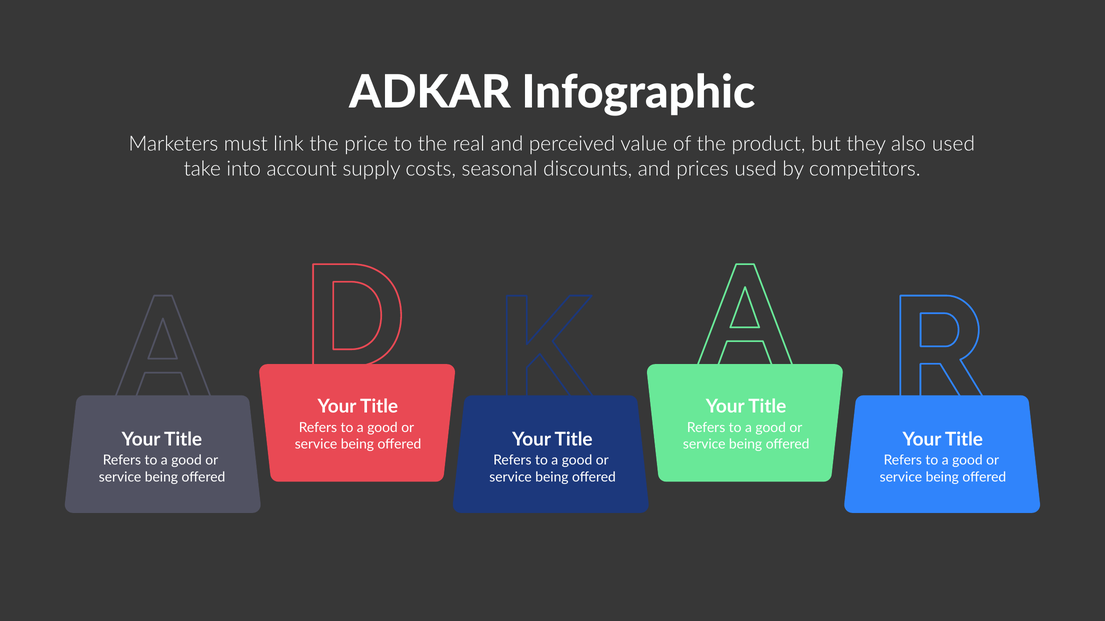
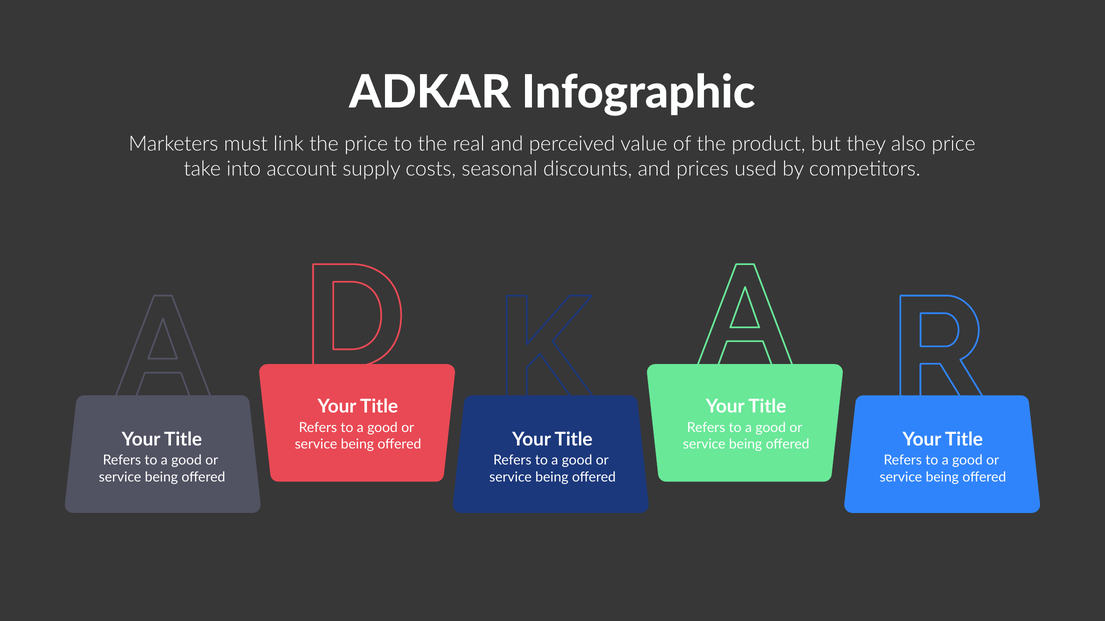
also used: used -> price
